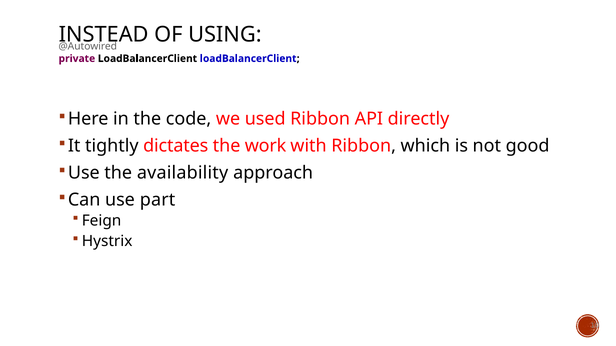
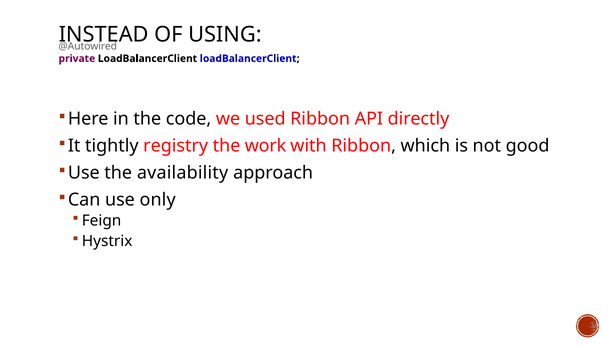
dictates: dictates -> registry
part: part -> only
